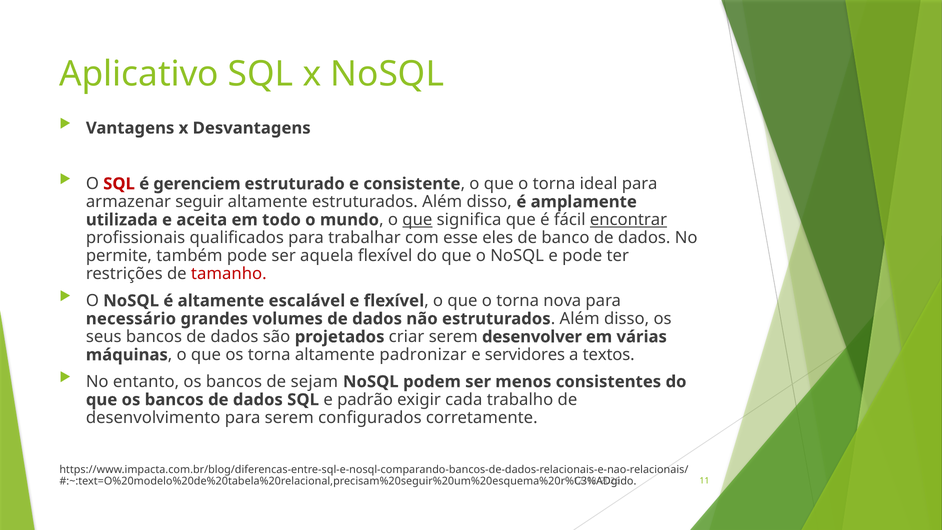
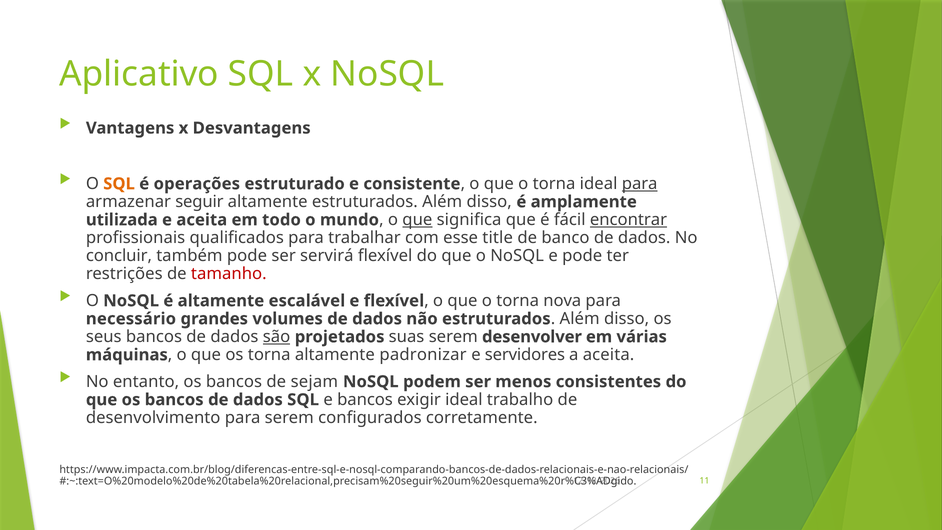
SQL at (119, 184) colour: red -> orange
gerenciem: gerenciem -> operações
para at (640, 184) underline: none -> present
eles: eles -> title
permite: permite -> concluir
aquela: aquela -> servirá
são underline: none -> present
criar: criar -> suas
a textos: textos -> aceita
e padrão: padrão -> bancos
exigir cada: cada -> ideal
